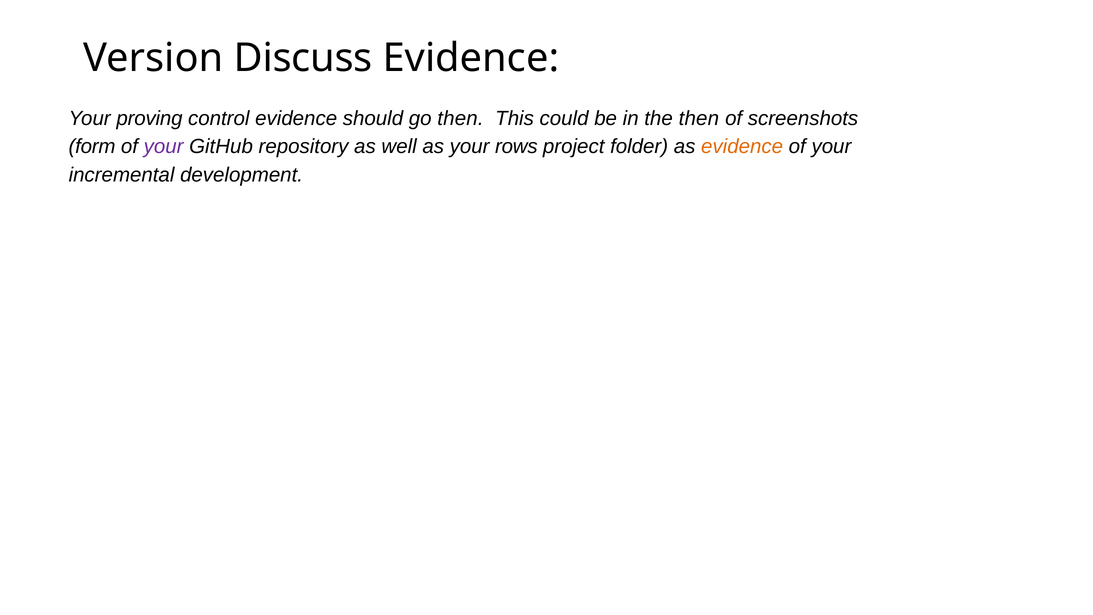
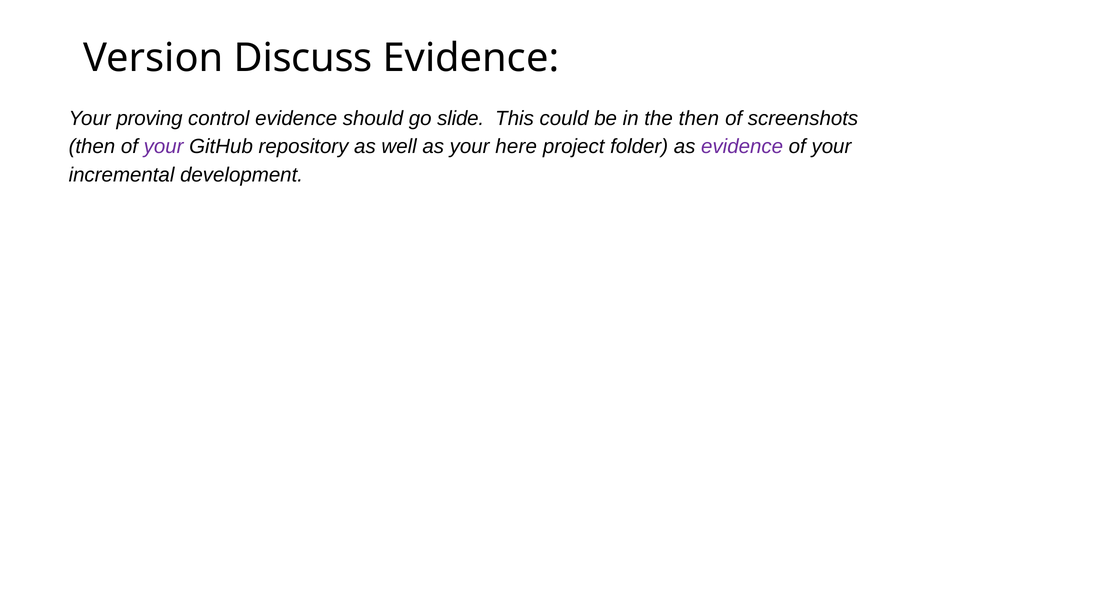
go then: then -> slide
form at (92, 147): form -> then
rows: rows -> here
evidence at (742, 147) colour: orange -> purple
